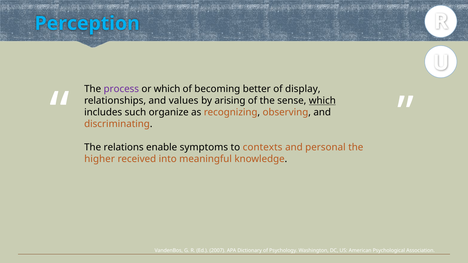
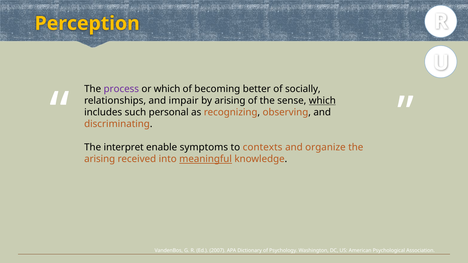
Perception colour: light blue -> yellow
display: display -> socially
values: values -> impair
organize: organize -> personal
relations: relations -> interpret
personal: personal -> organize
higher at (100, 159): higher -> arising
meaningful underline: none -> present
